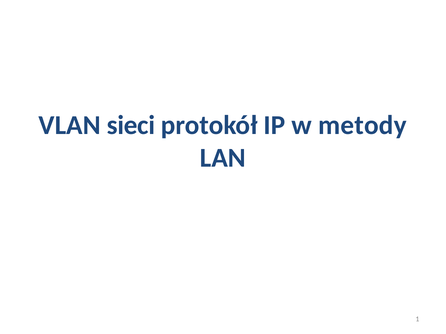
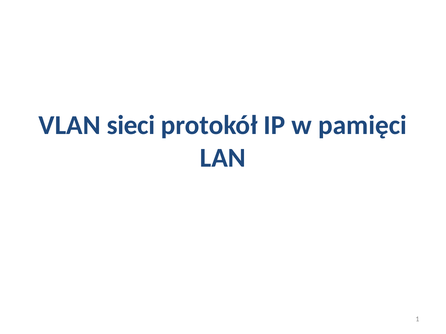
metody: metody -> pamięci
